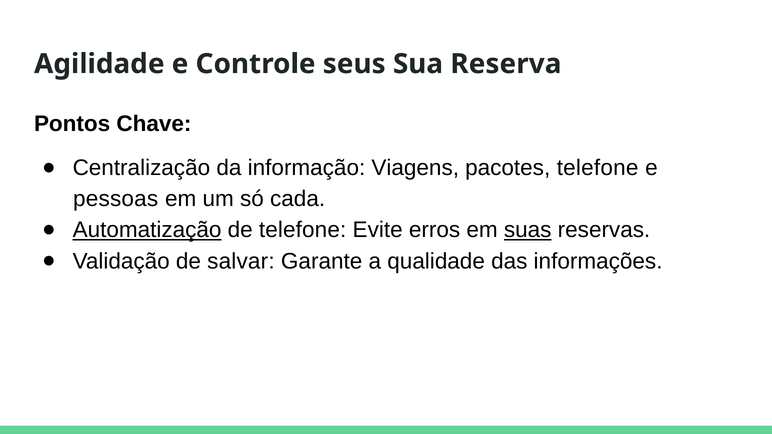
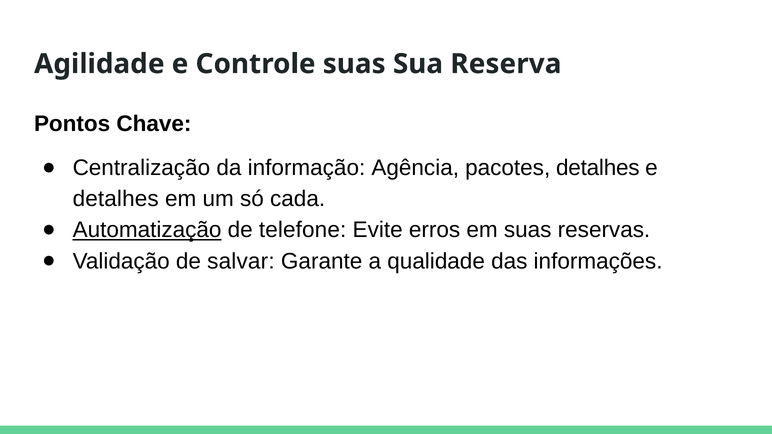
Controle seus: seus -> suas
Viagens: Viagens -> Agência
pacotes telefone: telefone -> detalhes
pessoas at (116, 199): pessoas -> detalhes
suas at (528, 230) underline: present -> none
